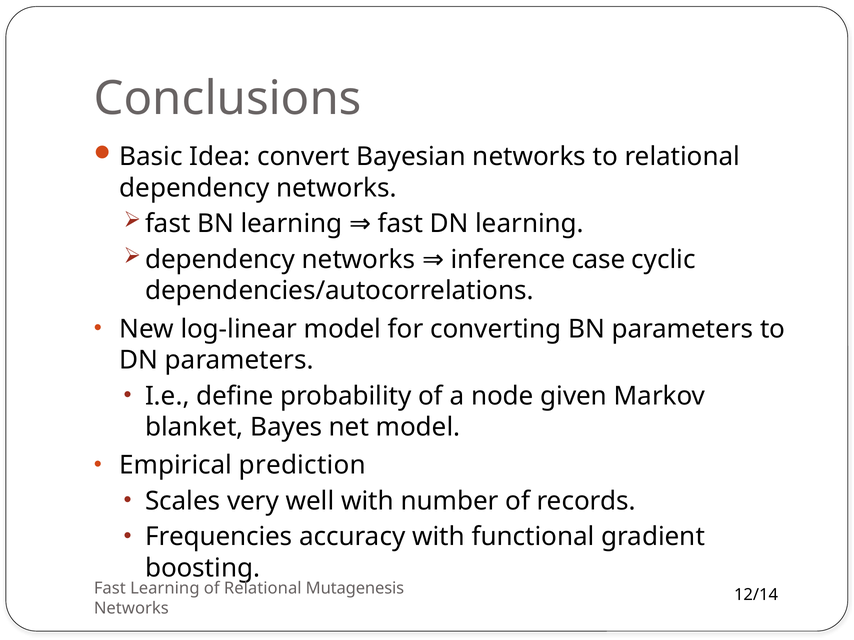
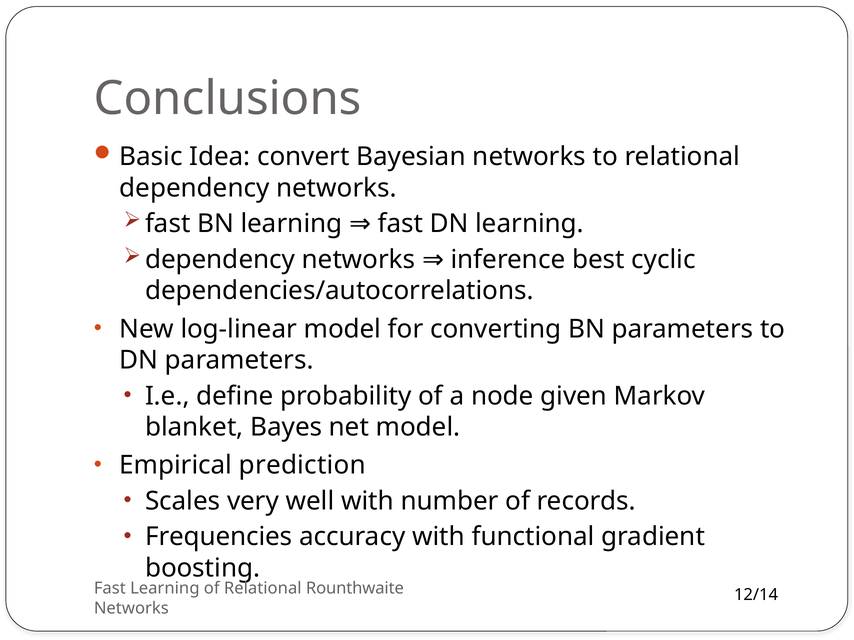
case: case -> best
Mutagenesis: Mutagenesis -> Rounthwaite
